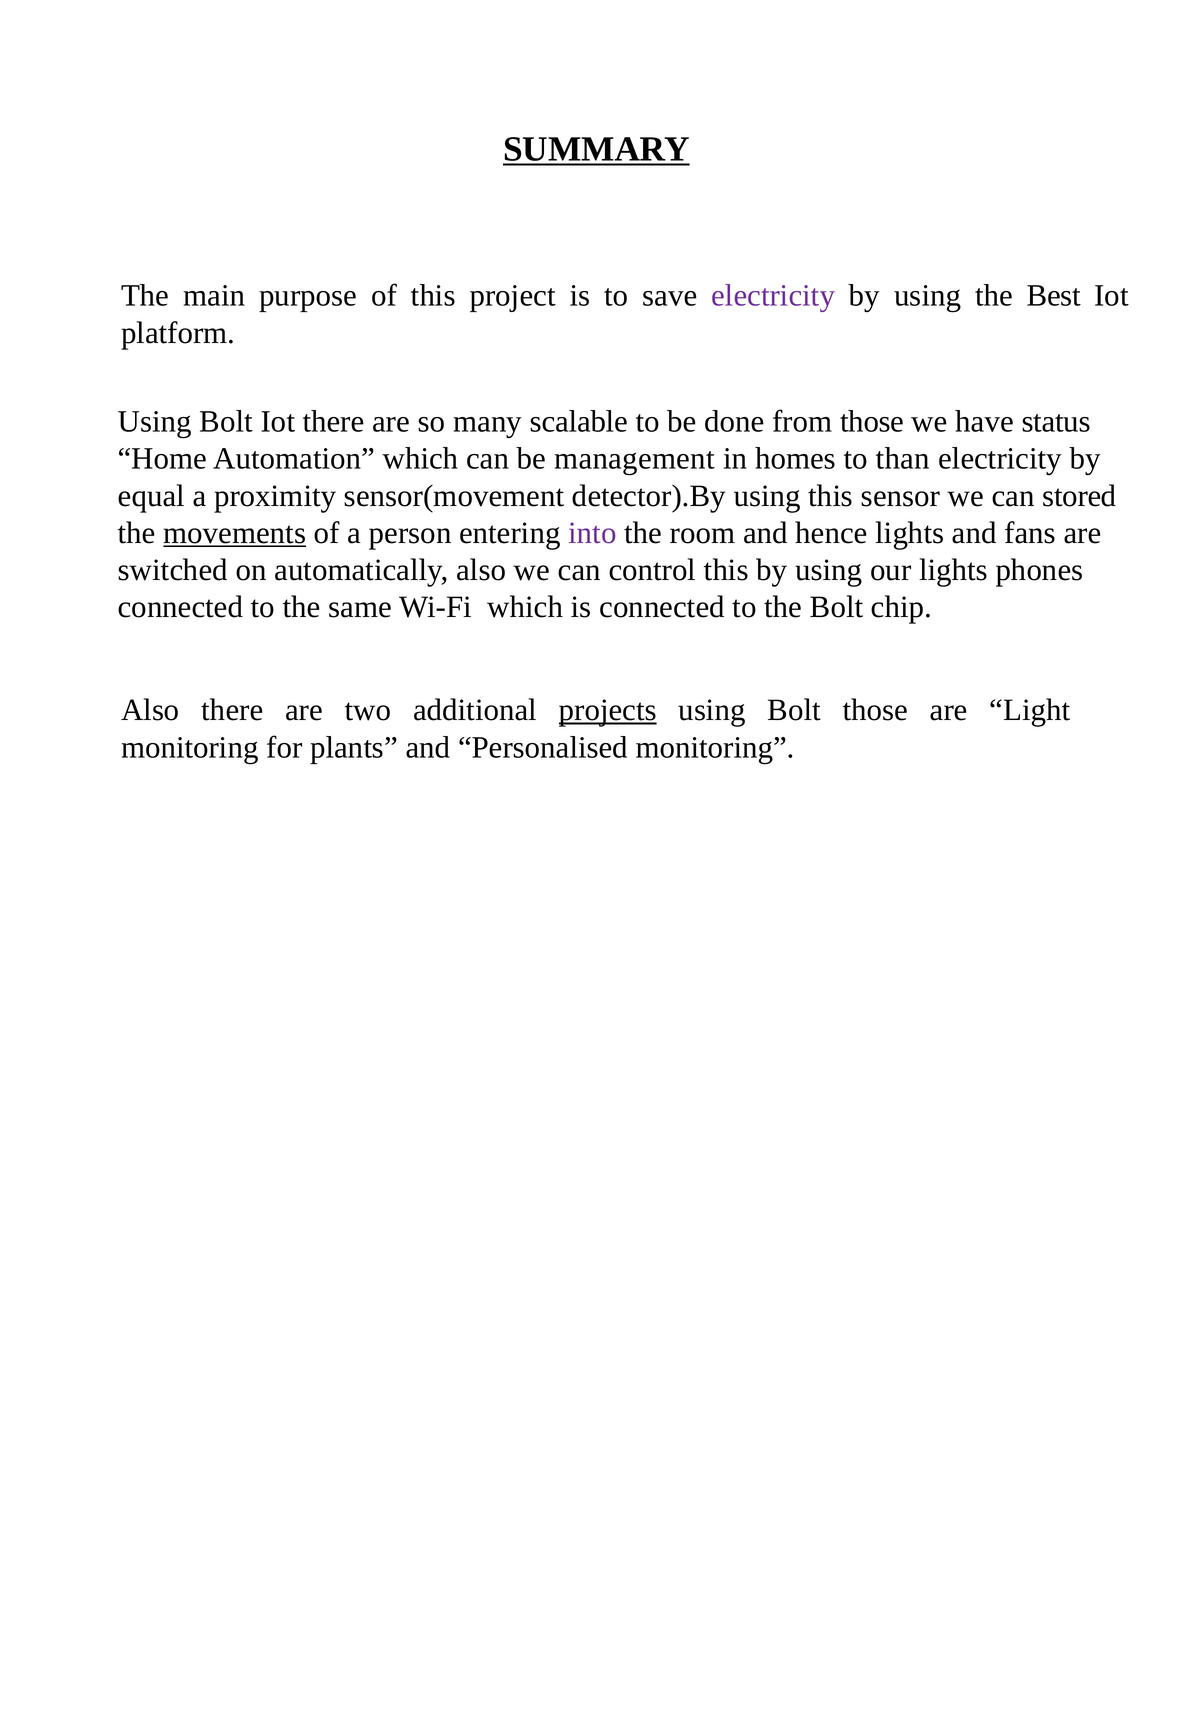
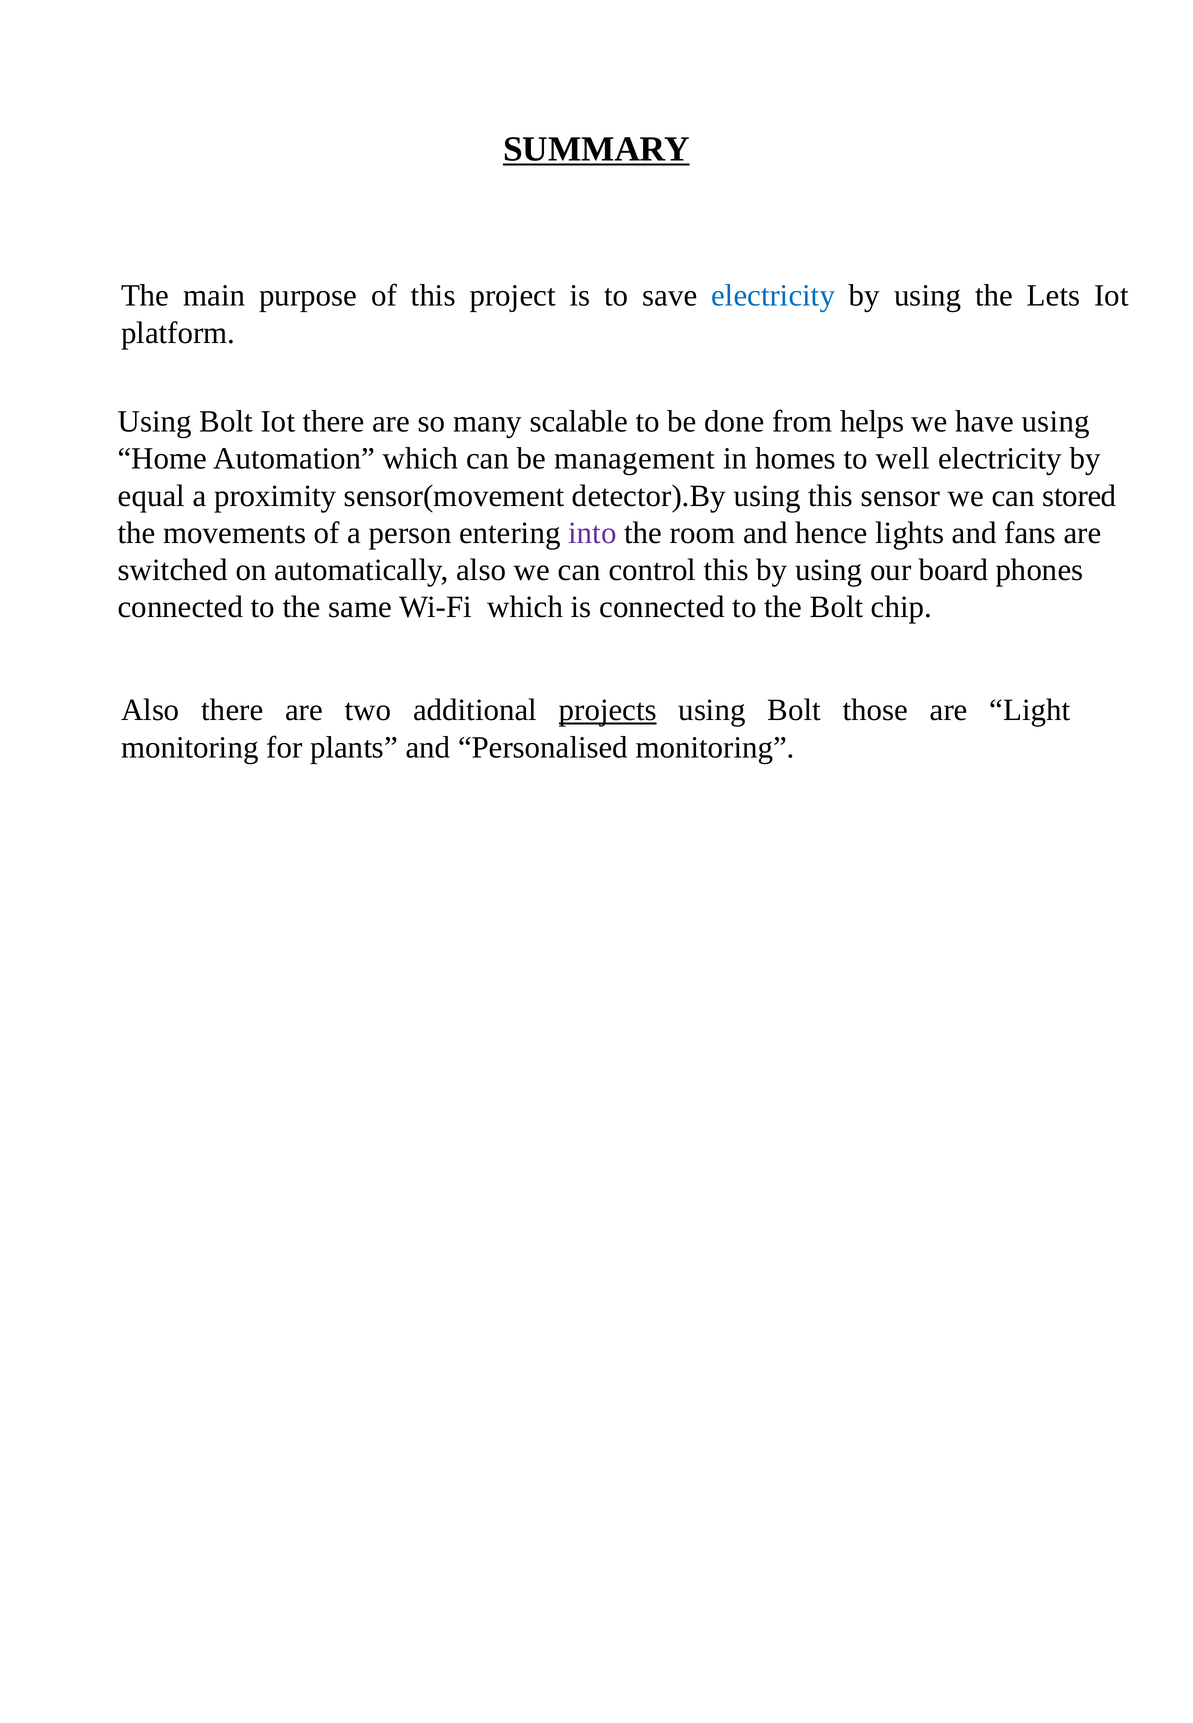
electricity at (773, 296) colour: purple -> blue
Best: Best -> Lets
from those: those -> helps
have status: status -> using
than: than -> well
movements underline: present -> none
our lights: lights -> board
